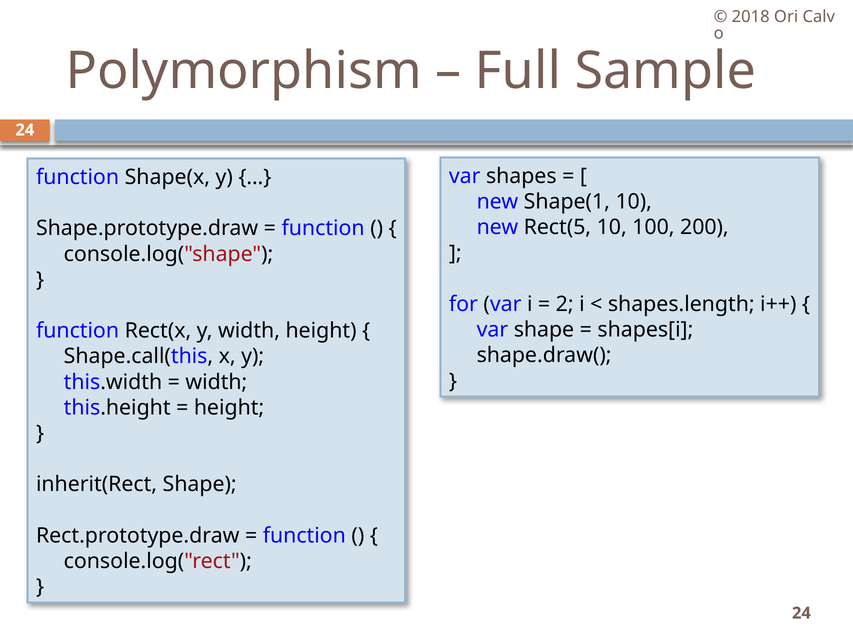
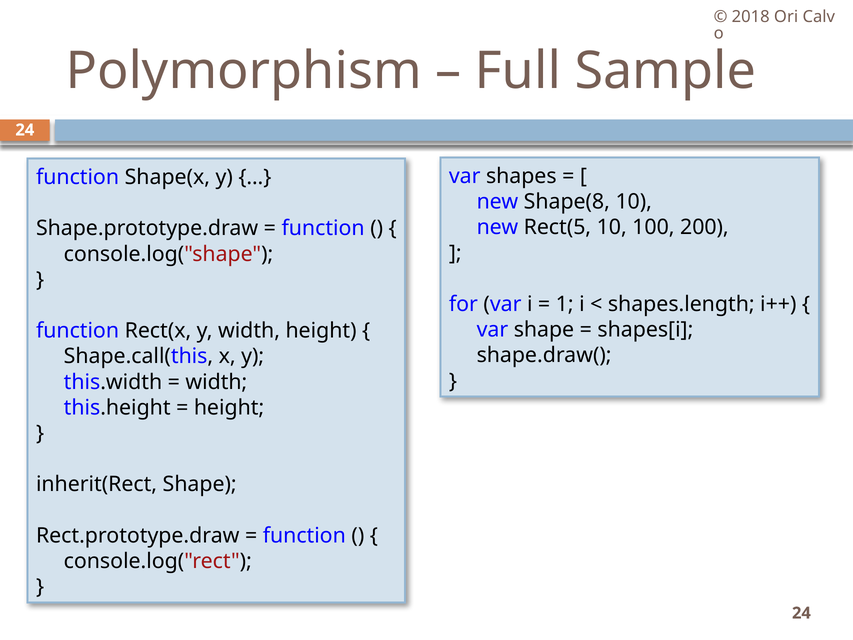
Shape(1: Shape(1 -> Shape(8
2: 2 -> 1
